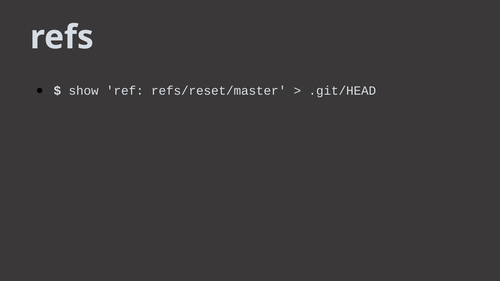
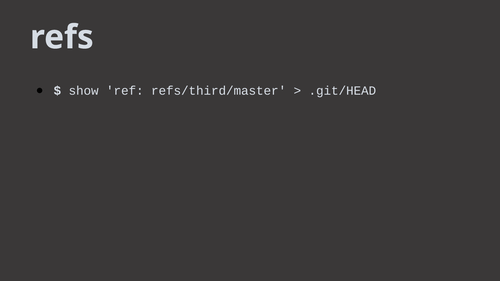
refs/reset/master: refs/reset/master -> refs/third/master
